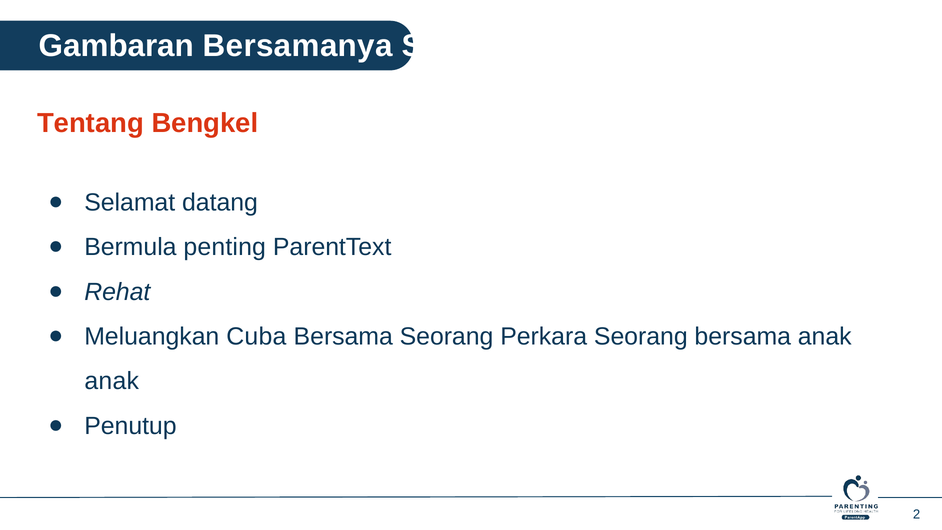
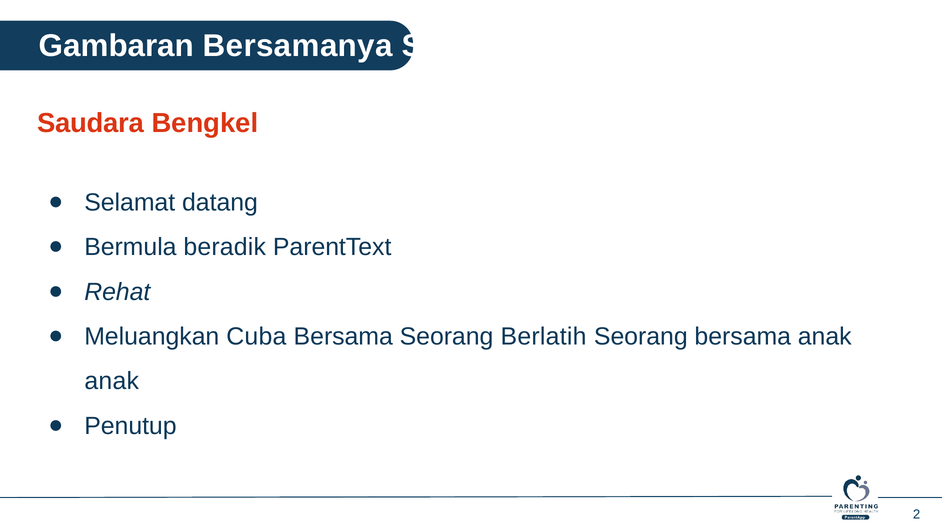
Tentang: Tentang -> Saudara
penting: penting -> beradik
Perkara: Perkara -> Berlatih
